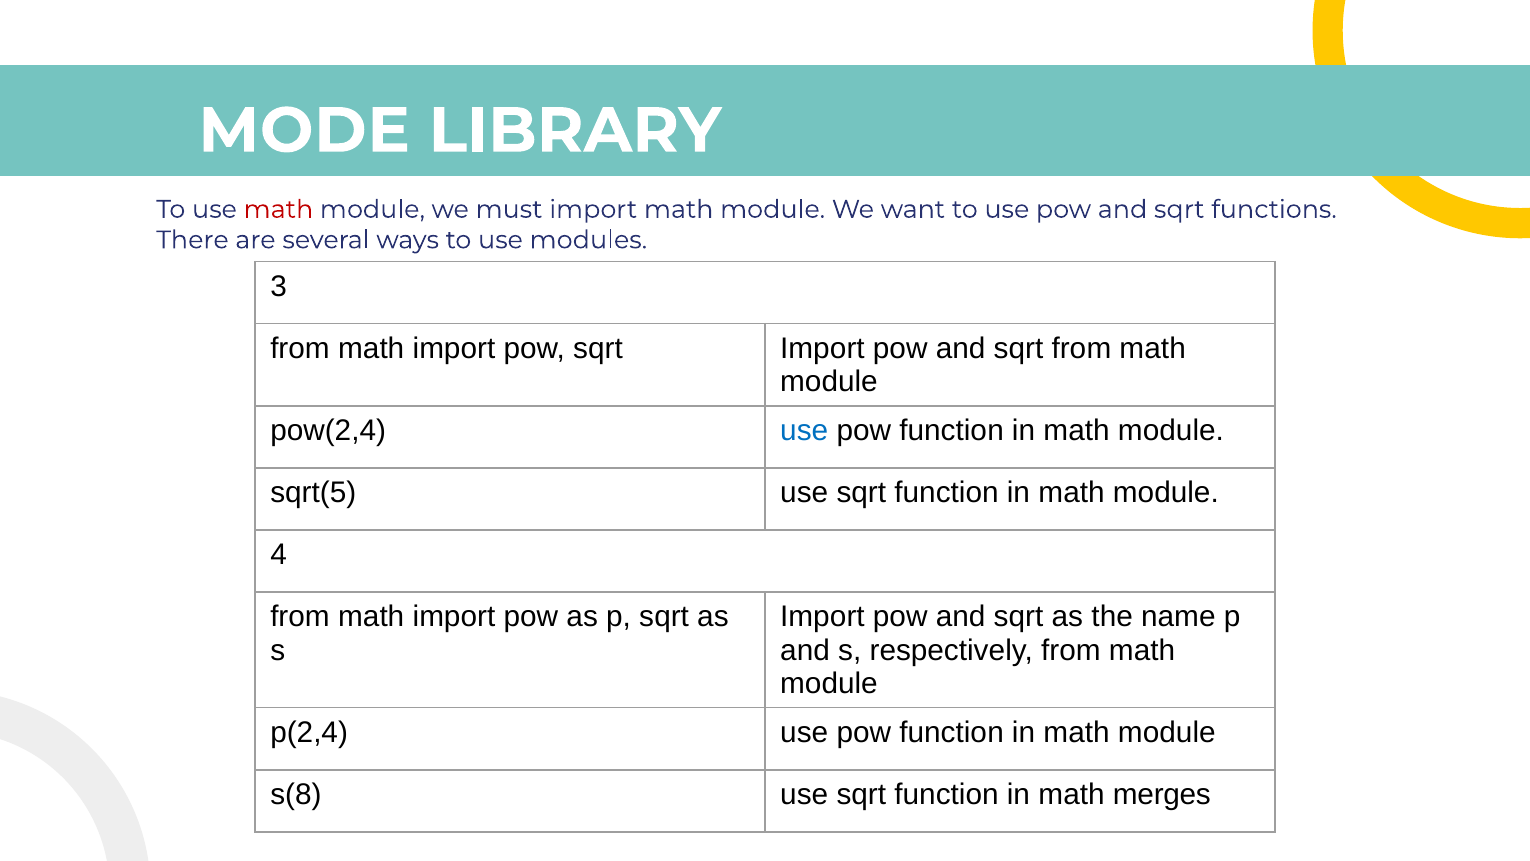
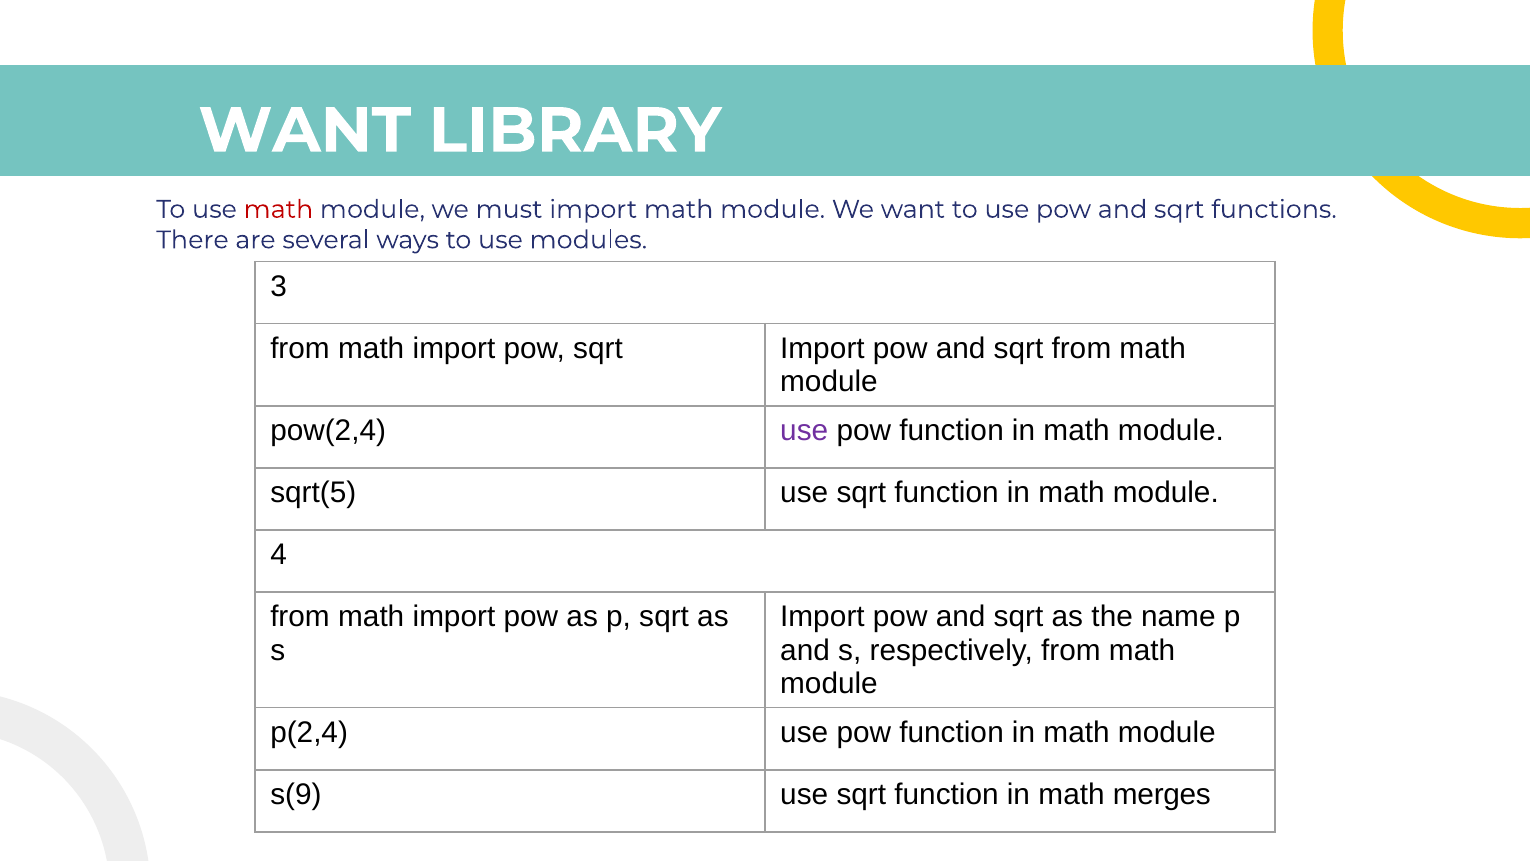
MODE at (304, 131): MODE -> WANT
use at (804, 431) colour: blue -> purple
s(8: s(8 -> s(9
